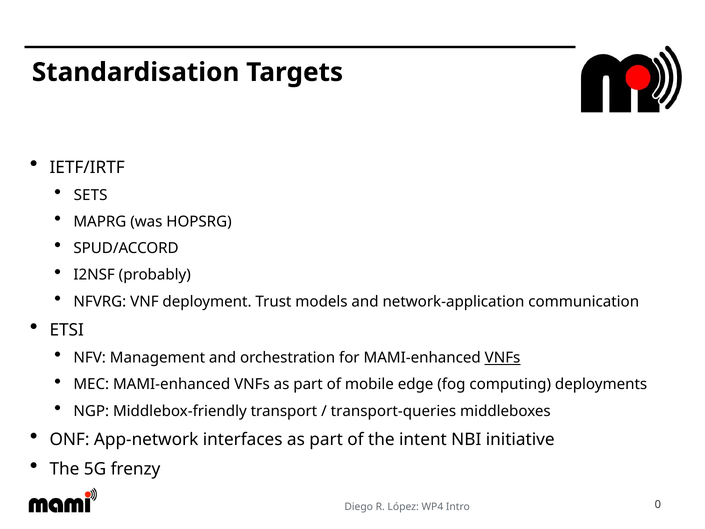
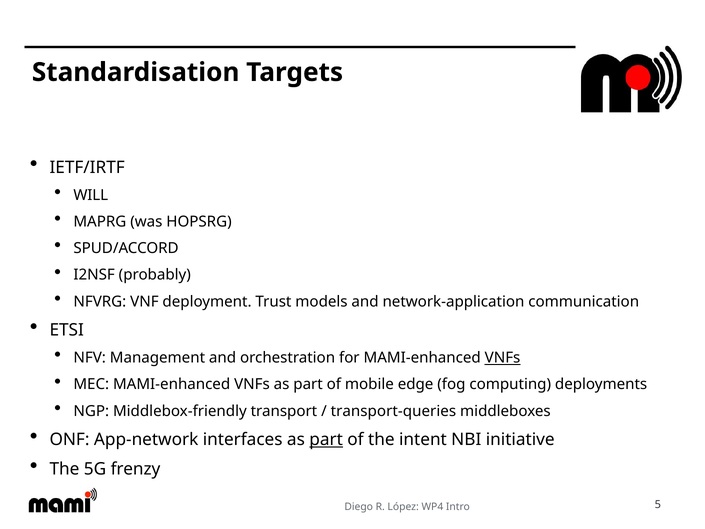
SETS: SETS -> WILL
part at (326, 439) underline: none -> present
0: 0 -> 5
